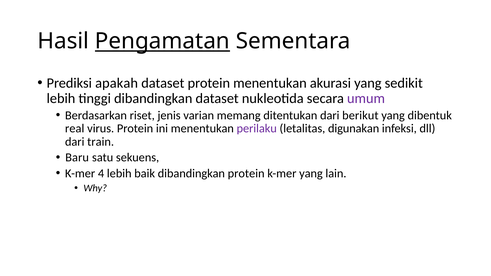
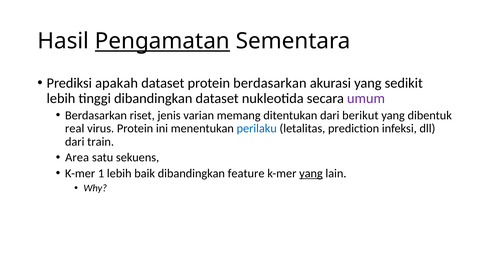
protein menentukan: menentukan -> berdasarkan
perilaku colour: purple -> blue
digunakan: digunakan -> prediction
Baru: Baru -> Area
4: 4 -> 1
dibandingkan protein: protein -> feature
yang at (311, 174) underline: none -> present
